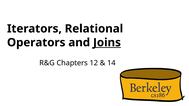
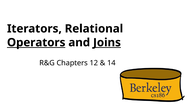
Operators underline: none -> present
